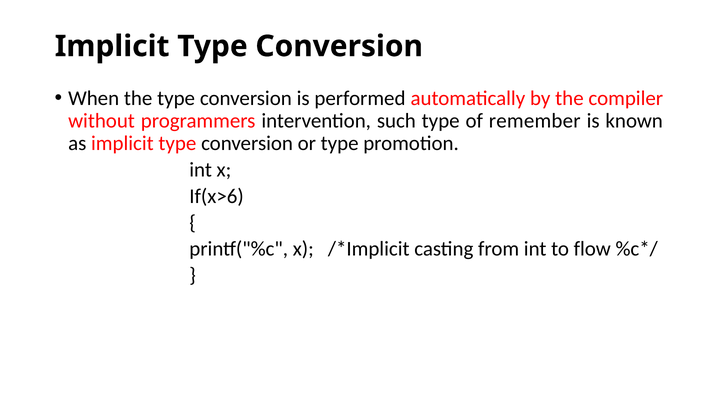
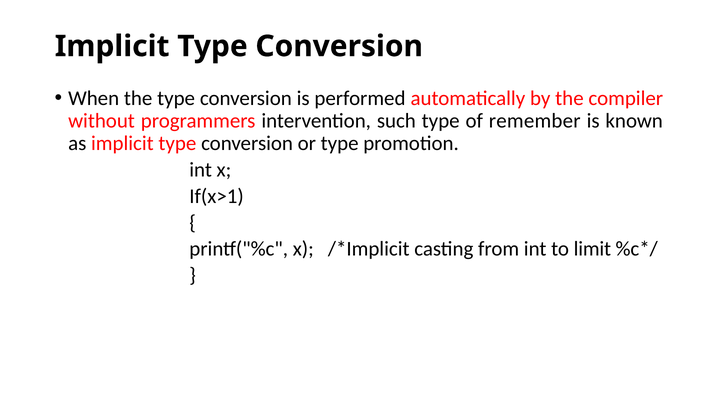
If(x>6: If(x>6 -> If(x>1
flow: flow -> limit
